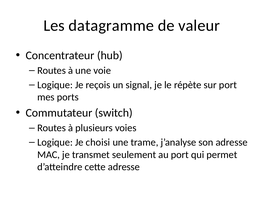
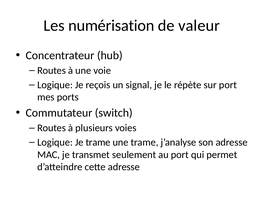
datagramme: datagramme -> numérisation
Je choisi: choisi -> trame
